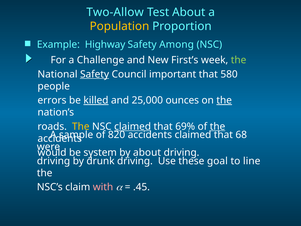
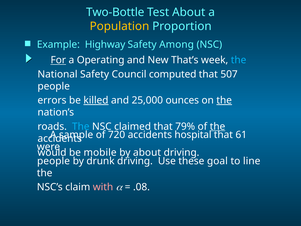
Two-Allow: Two-Allow -> Two-Bottle
For underline: none -> present
Challenge: Challenge -> Operating
First’s: First’s -> That’s
the at (239, 60) colour: light green -> light blue
Safety at (95, 74) underline: present -> none
important: important -> computed
580: 580 -> 507
The at (81, 126) colour: yellow -> light blue
claimed at (133, 126) underline: present -> none
69%: 69% -> 79%
820: 820 -> 720
accidents claimed: claimed -> hospital
68: 68 -> 61
system: system -> mobile
driving at (54, 161): driving -> people
.45: .45 -> .08
